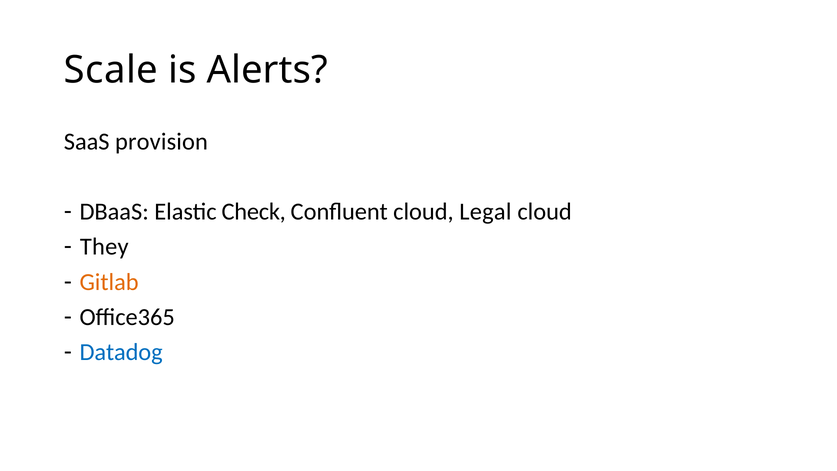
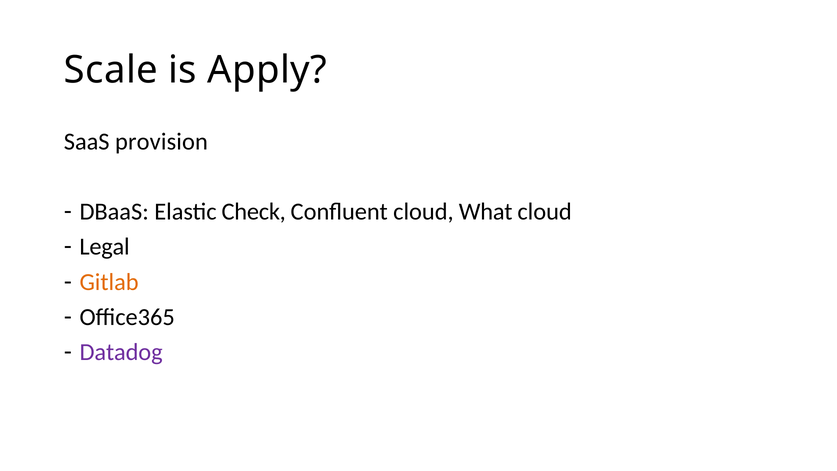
Alerts: Alerts -> Apply
Legal: Legal -> What
They: They -> Legal
Datadog colour: blue -> purple
